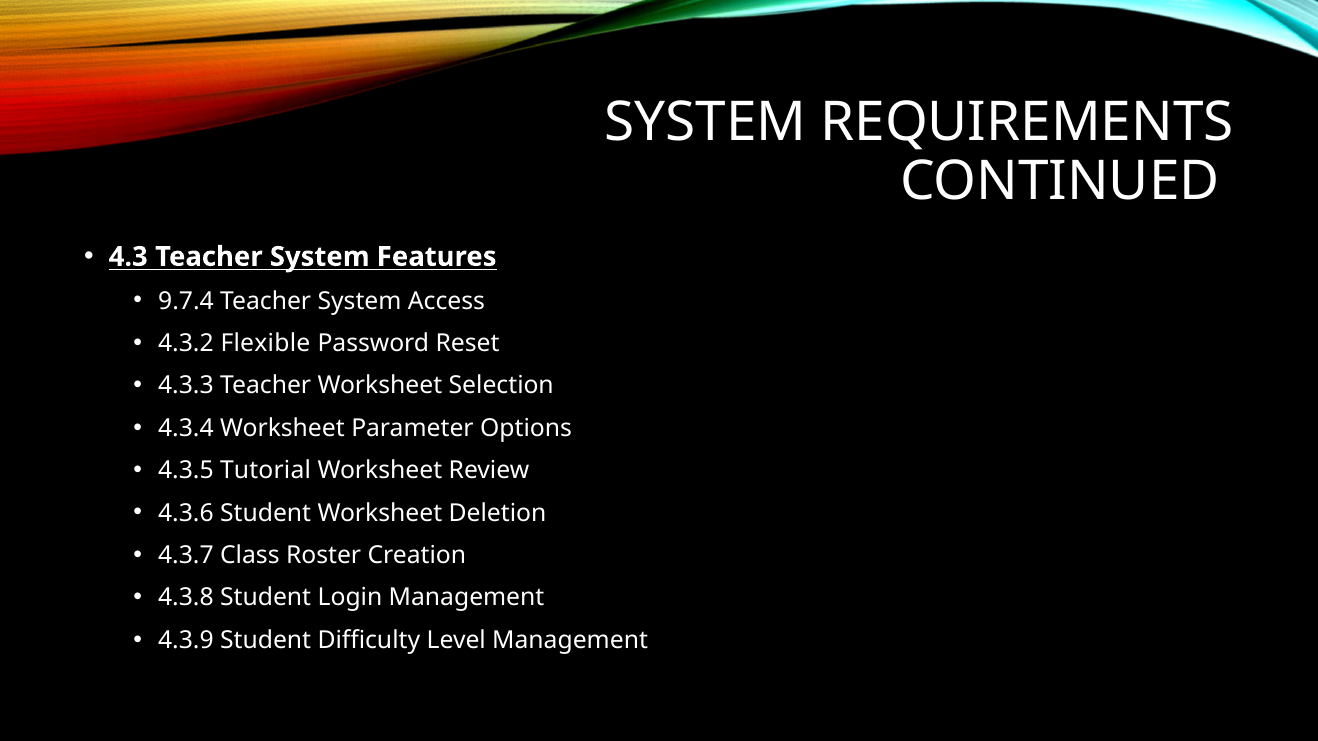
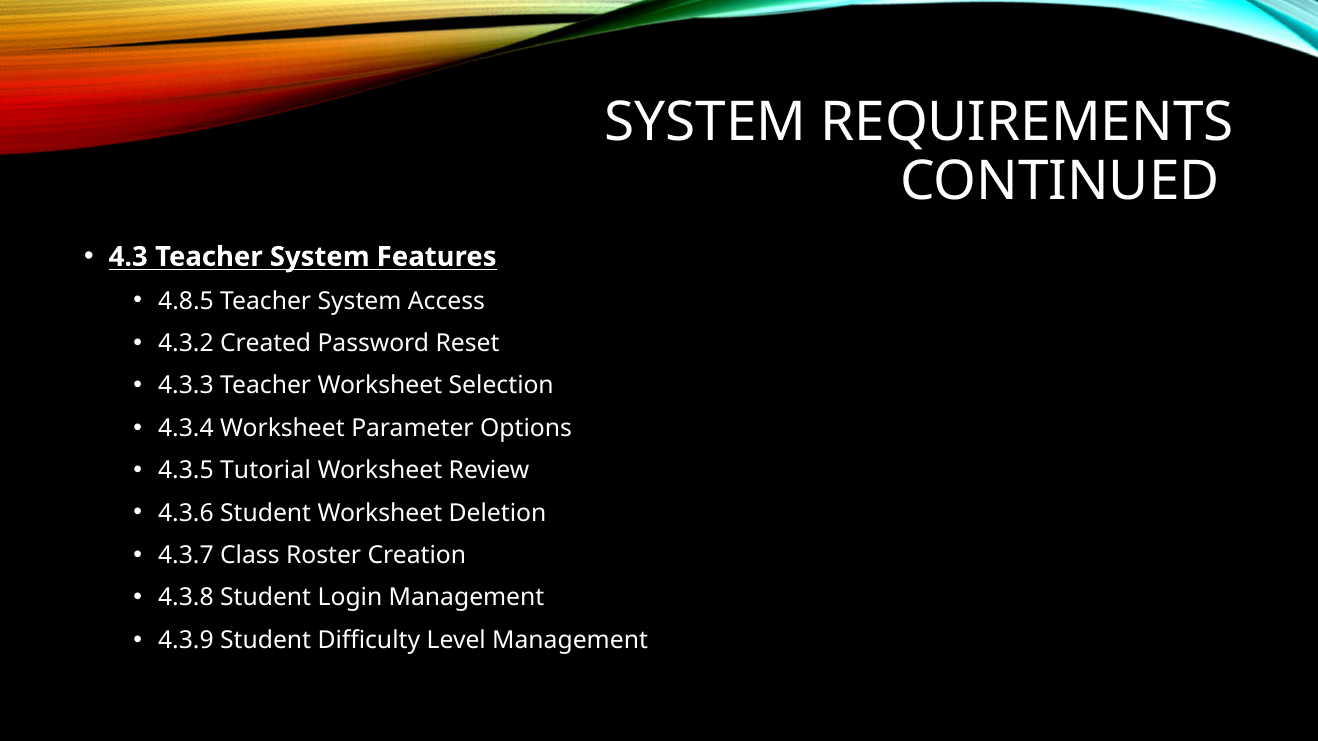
9.7.4: 9.7.4 -> 4.8.5
Flexible: Flexible -> Created
